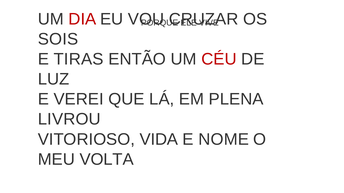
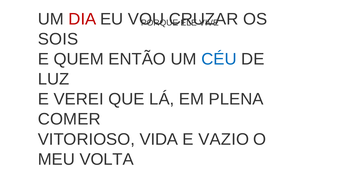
TIRAS: TIRAS -> QUEM
CÉU colour: red -> blue
LIVROU: LIVROU -> COMER
NOME: NOME -> VAZIO
